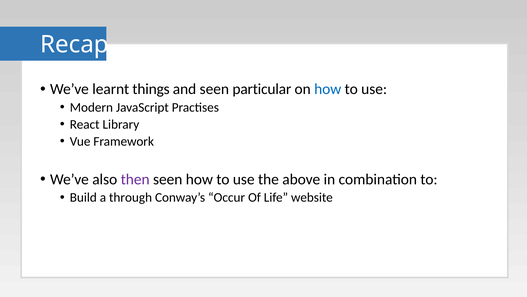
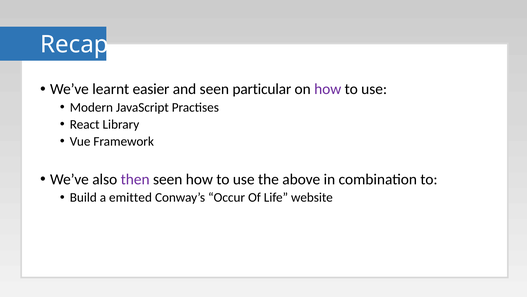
things: things -> easier
how at (328, 89) colour: blue -> purple
through: through -> emitted
